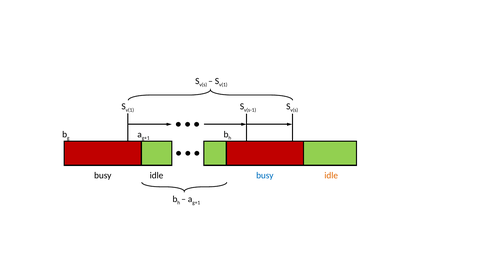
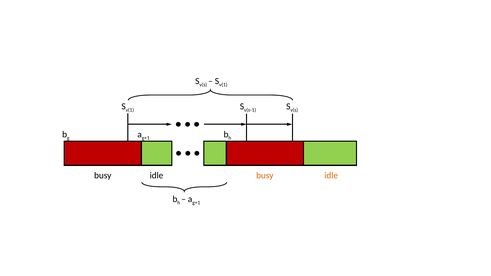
busy at (265, 175) colour: blue -> orange
